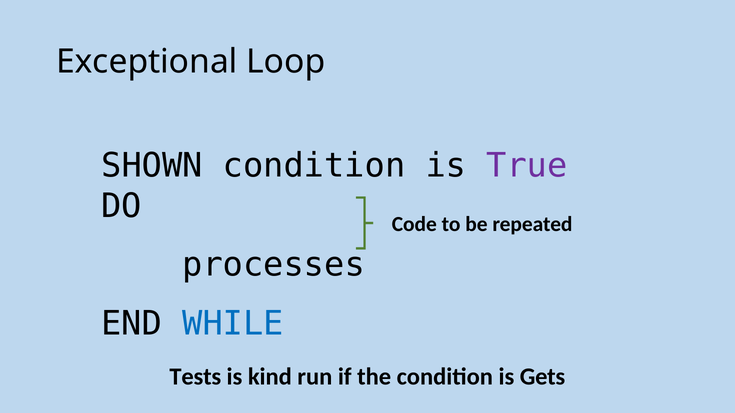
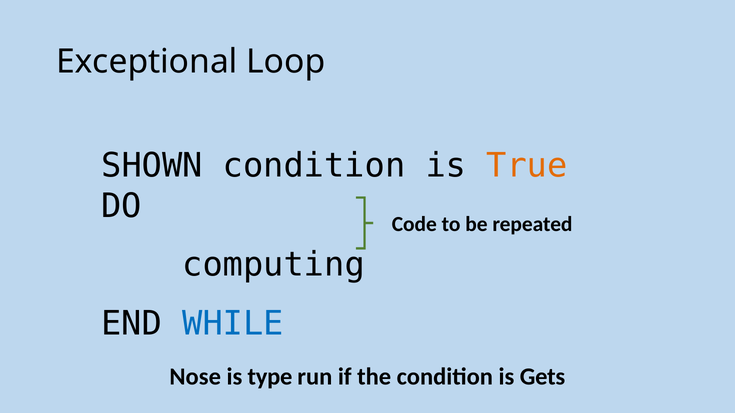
True colour: purple -> orange
processes: processes -> computing
Tests: Tests -> Nose
kind: kind -> type
